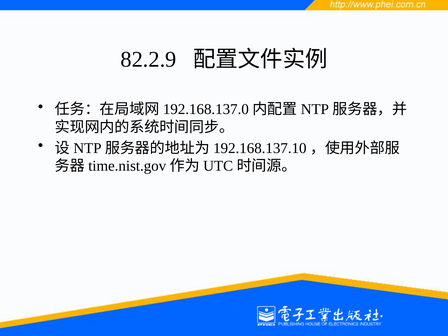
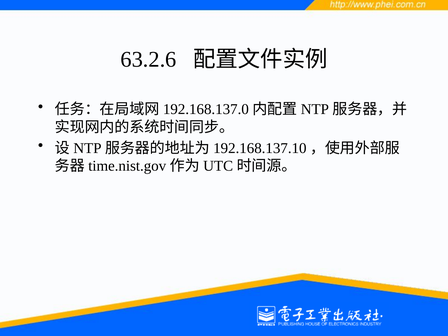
82.2.9: 82.2.9 -> 63.2.6
